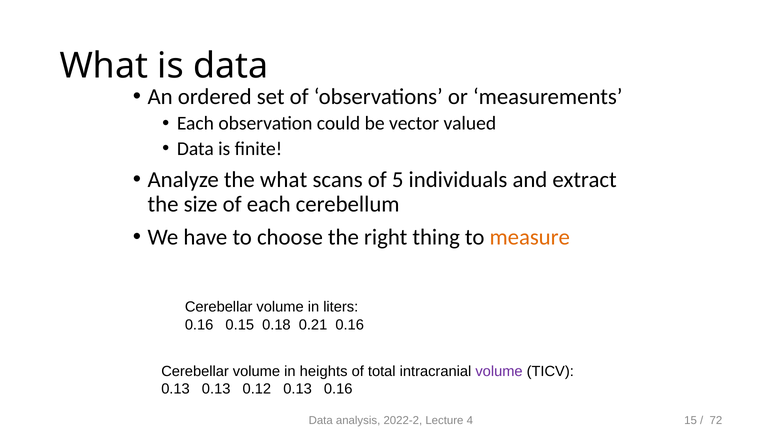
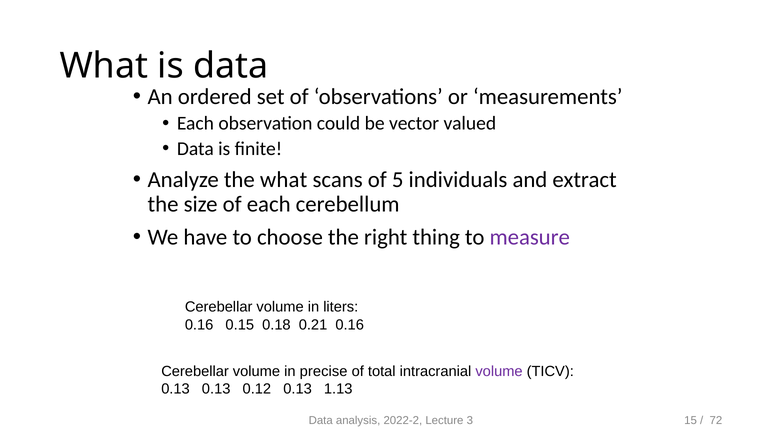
measure colour: orange -> purple
heights: heights -> precise
0.13 0.16: 0.16 -> 1.13
4: 4 -> 3
